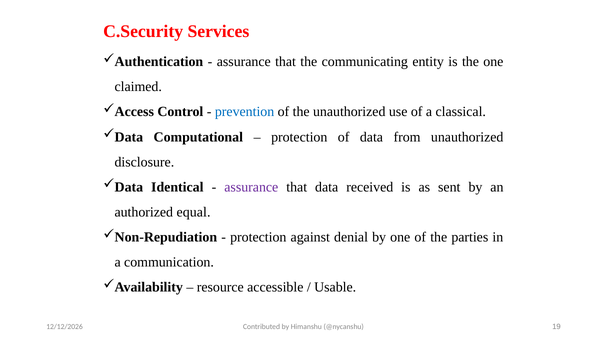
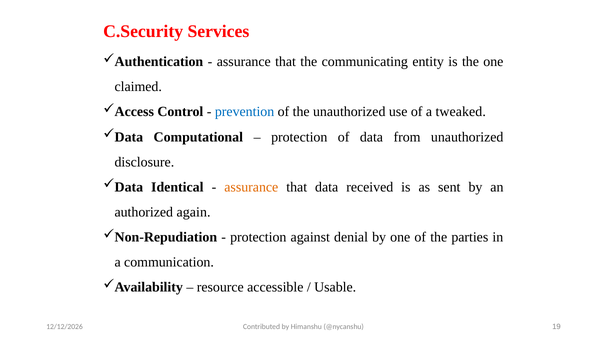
classical: classical -> tweaked
assurance at (251, 187) colour: purple -> orange
equal: equal -> again
